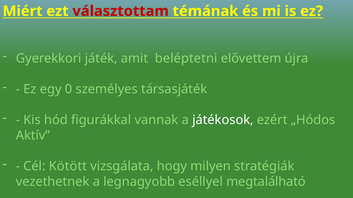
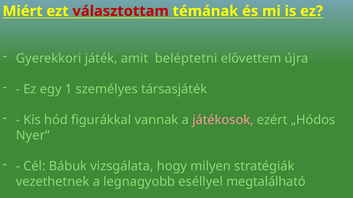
0: 0 -> 1
játékosok colour: white -> pink
Aktív: Aktív -> Nyer
Kötött: Kötött -> Bábuk
